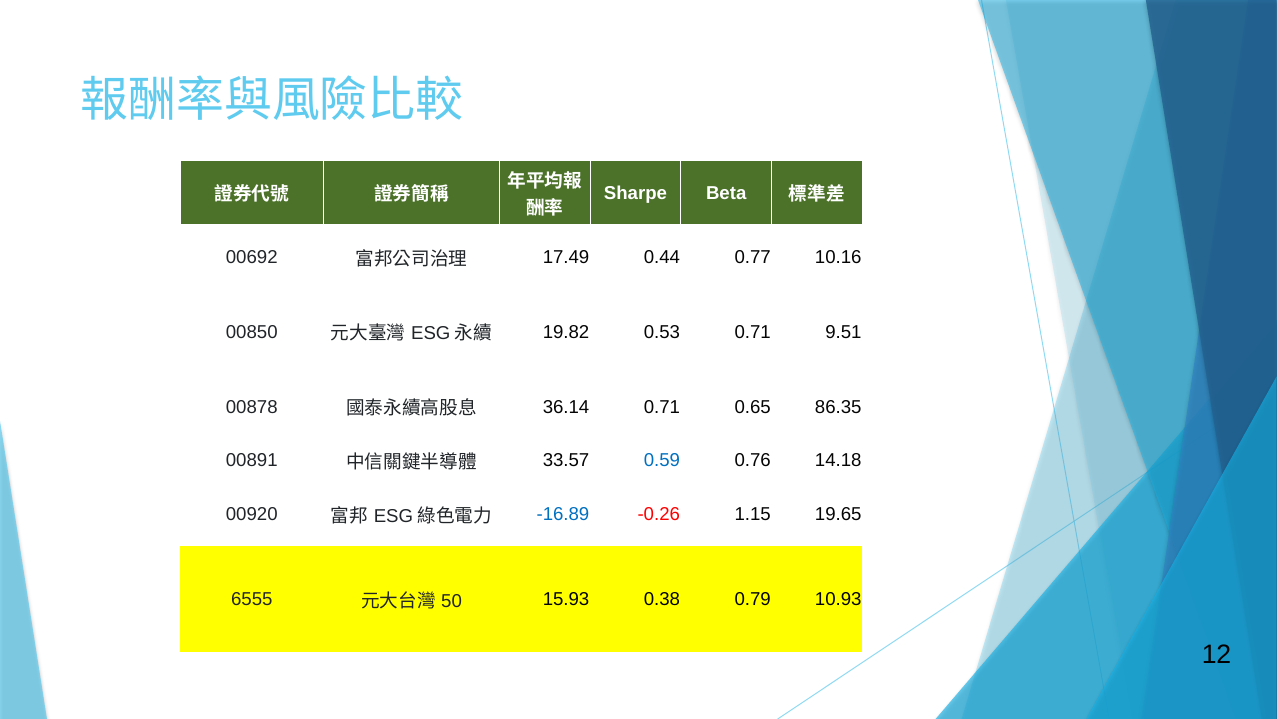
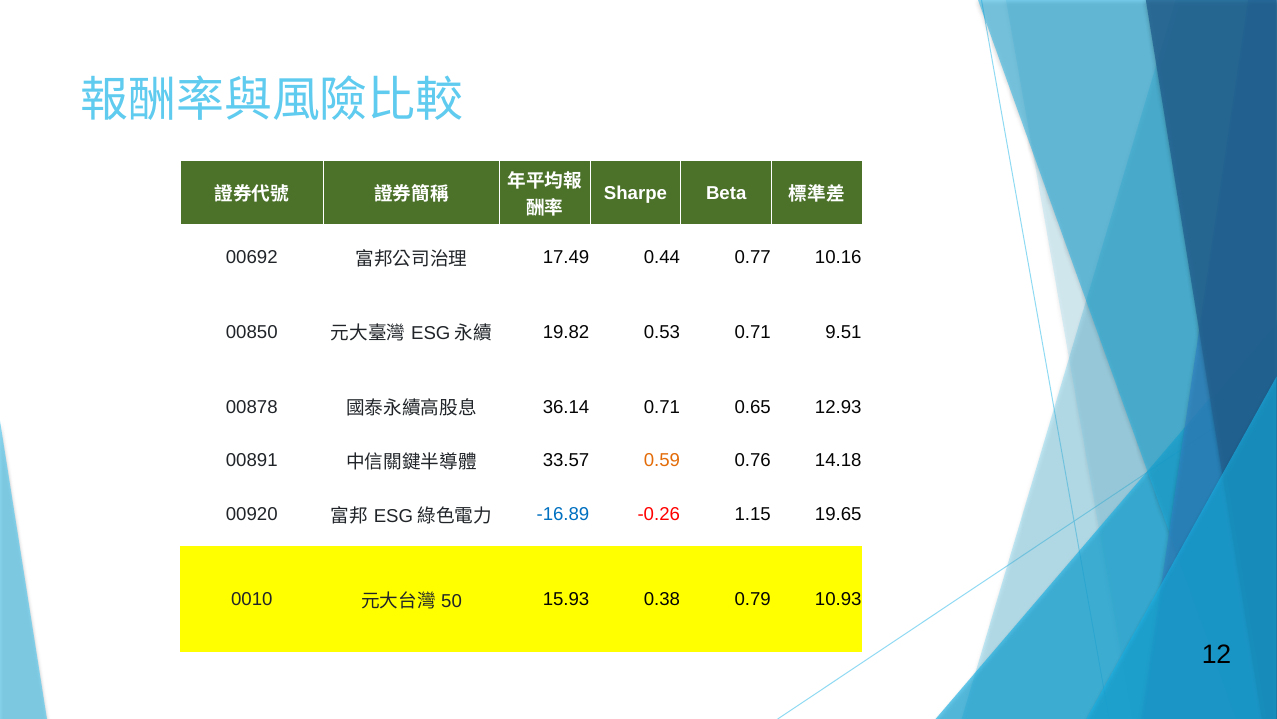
86.35: 86.35 -> 12.93
0.59 colour: blue -> orange
6555: 6555 -> 0010
